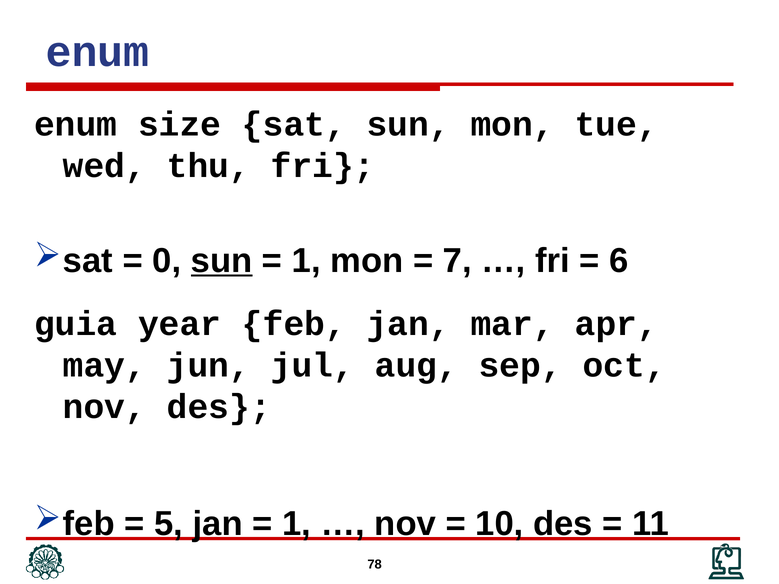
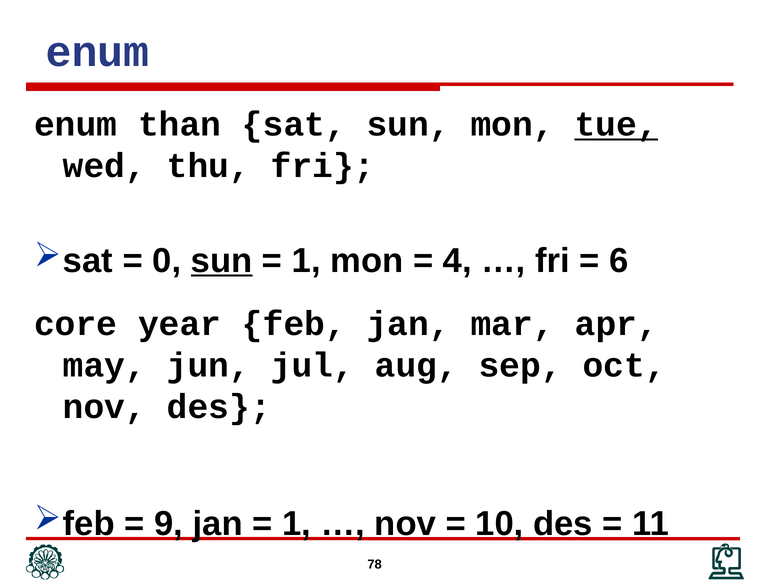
size: size -> than
tue underline: none -> present
7: 7 -> 4
guia: guia -> core
5: 5 -> 9
